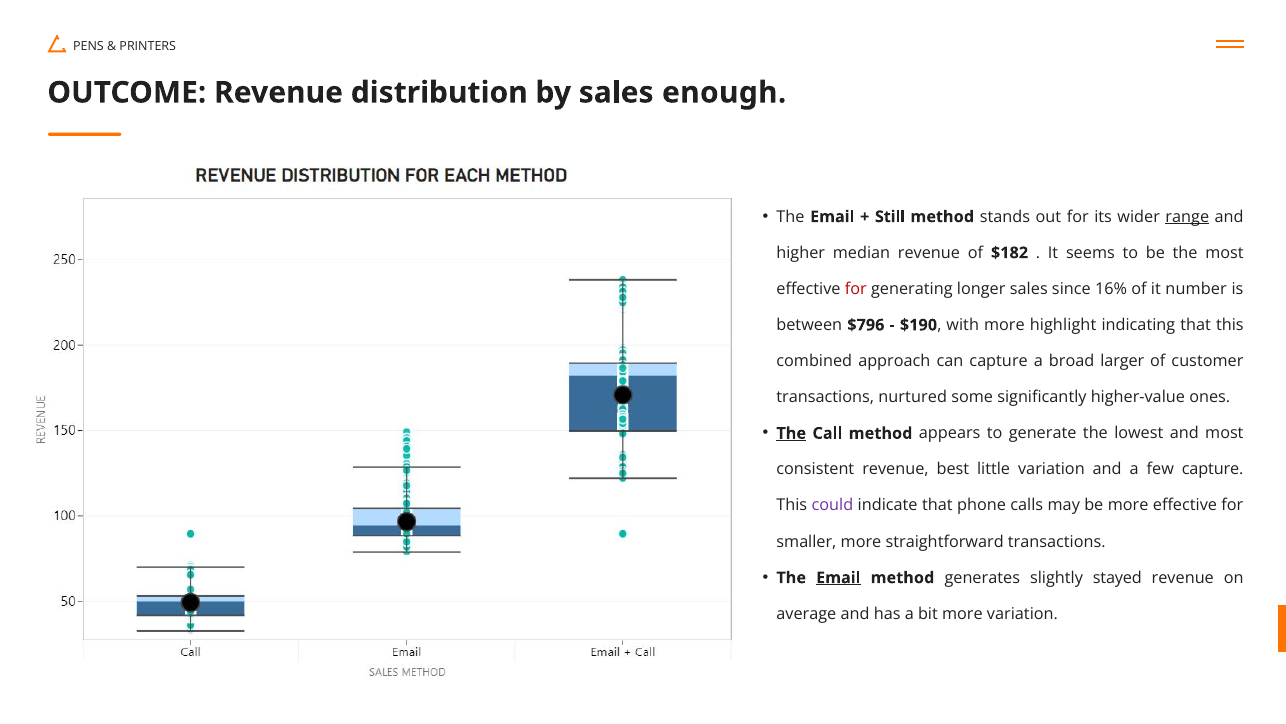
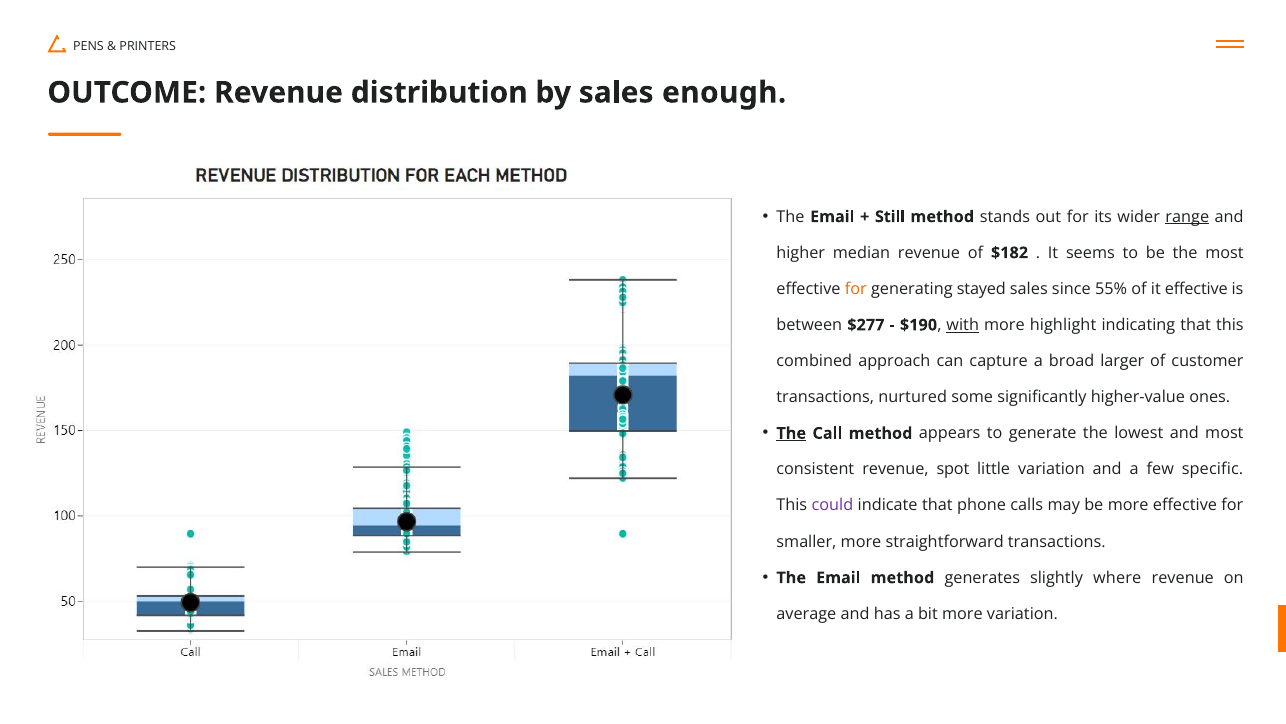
for at (856, 289) colour: red -> orange
longer: longer -> stayed
16%: 16% -> 55%
it number: number -> effective
$796: $796 -> $277
with underline: none -> present
best: best -> spot
few capture: capture -> specific
Email at (838, 577) underline: present -> none
stayed: stayed -> where
